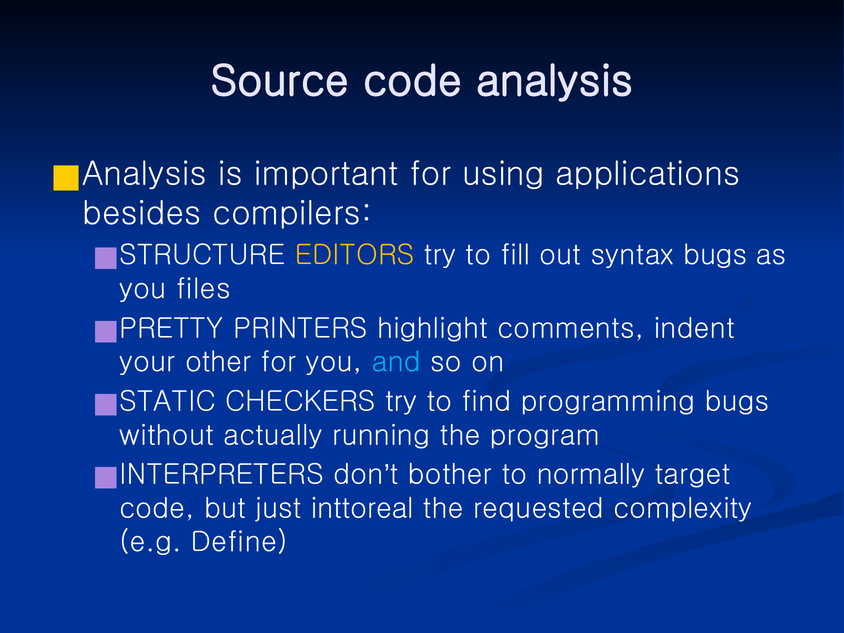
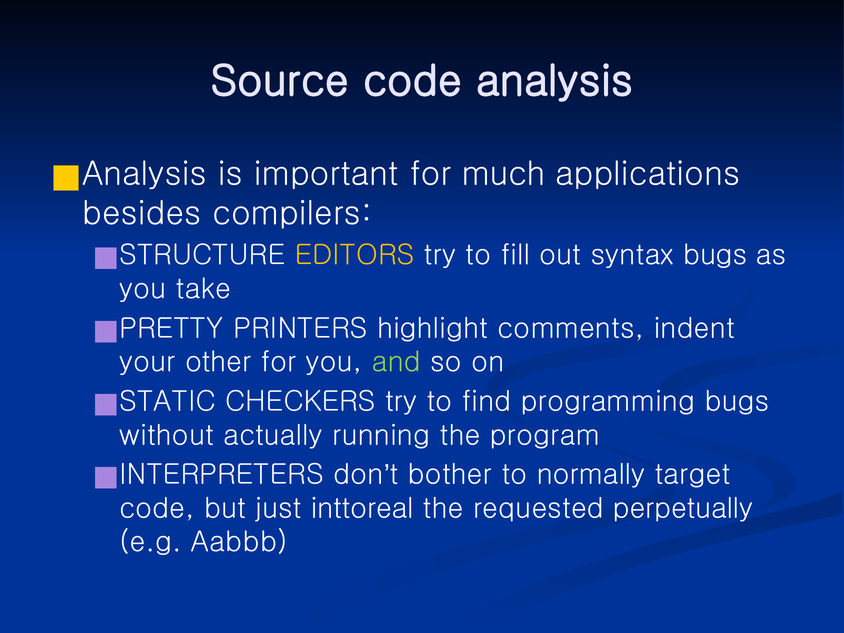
using: using -> much
files: files -> take
and colour: light blue -> light green
complexity: complexity -> perpetually
Define: Define -> Aabbb
